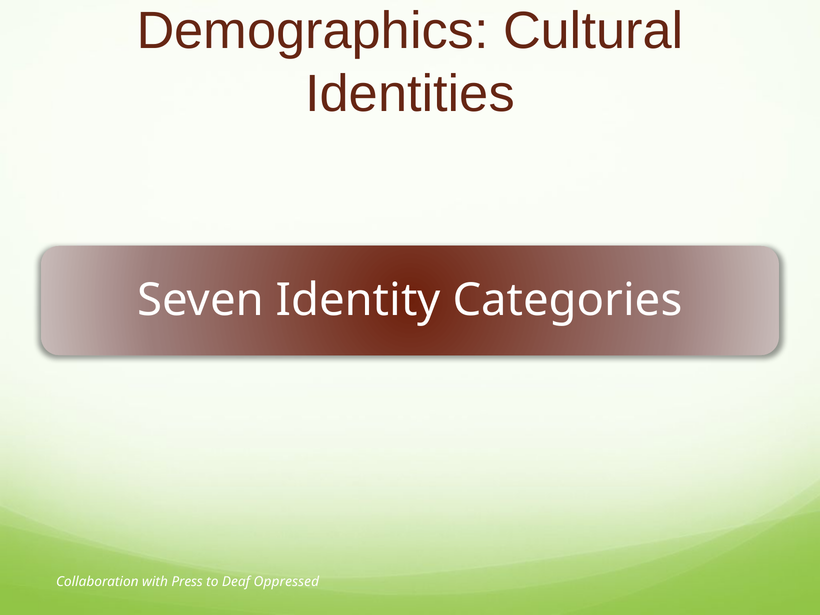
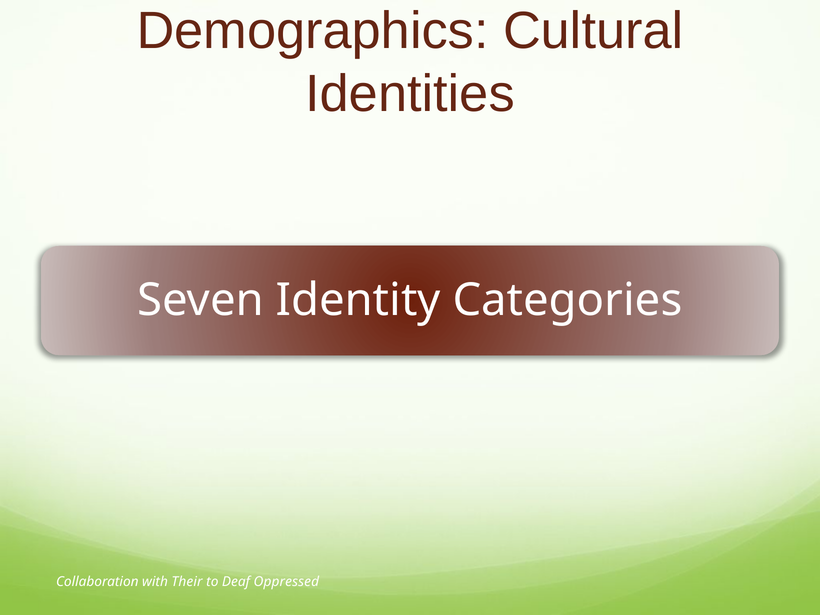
Press: Press -> Their
